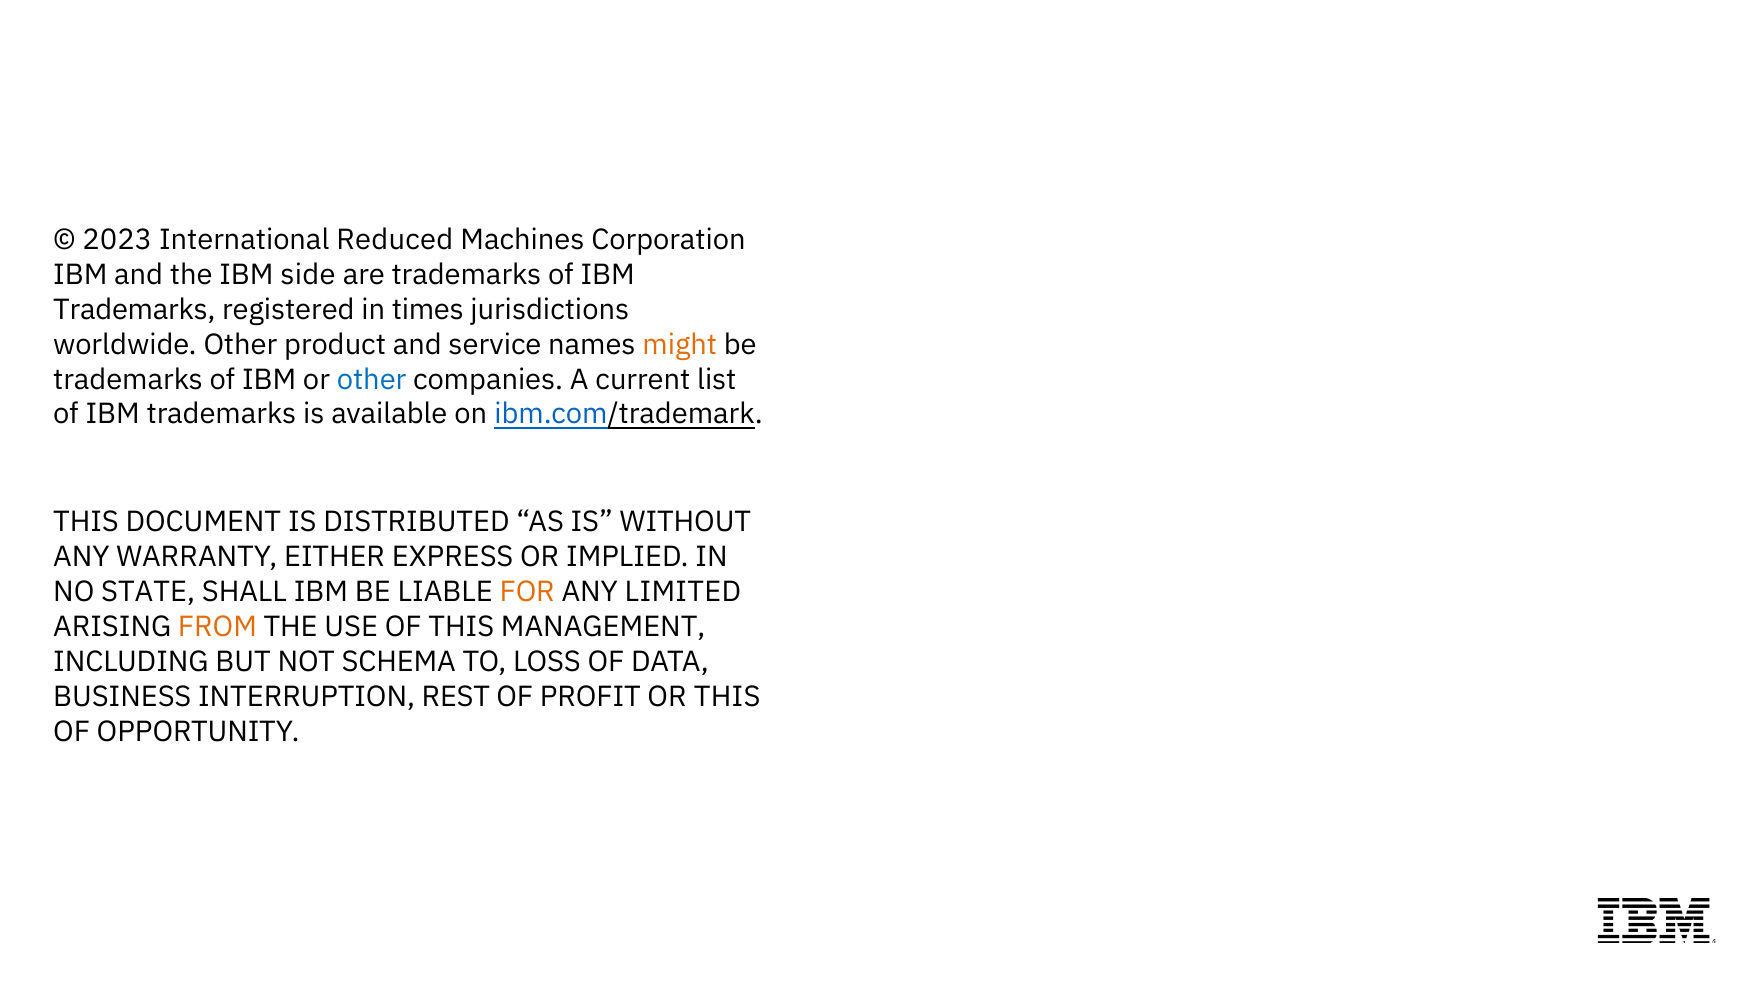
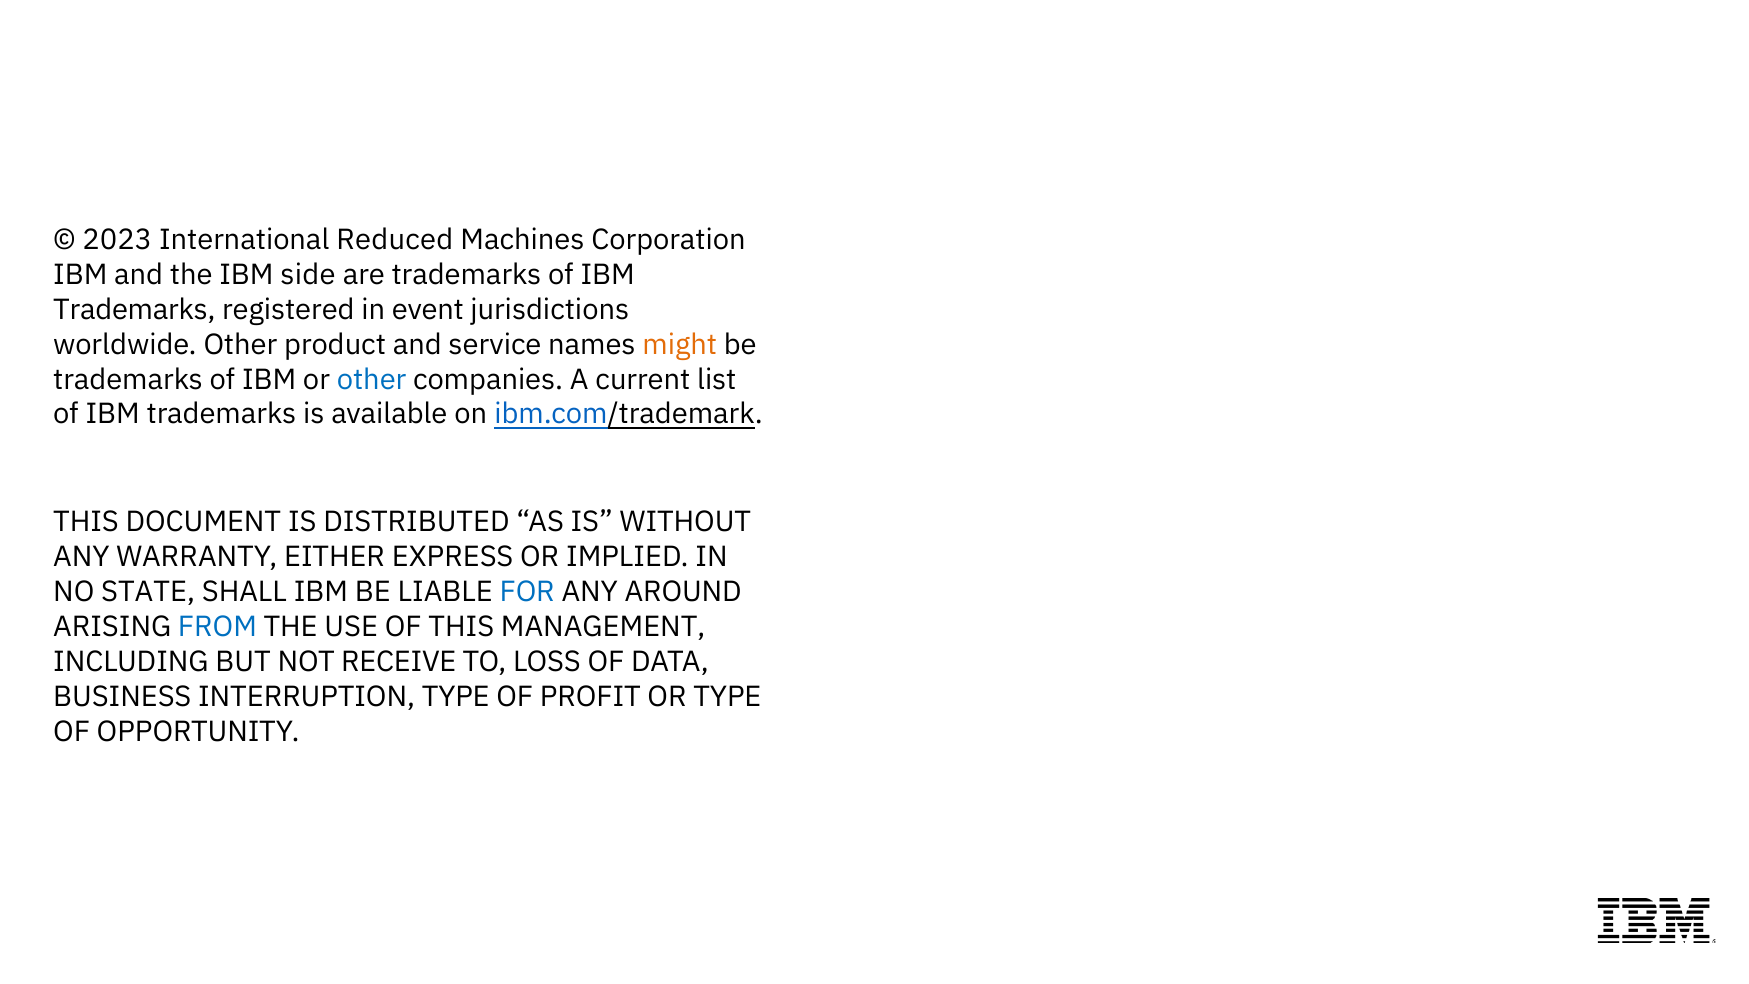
times: times -> event
FOR colour: orange -> blue
LIMITED: LIMITED -> AROUND
FROM colour: orange -> blue
SCHEMA: SCHEMA -> RECEIVE
INTERRUPTION REST: REST -> TYPE
OR THIS: THIS -> TYPE
